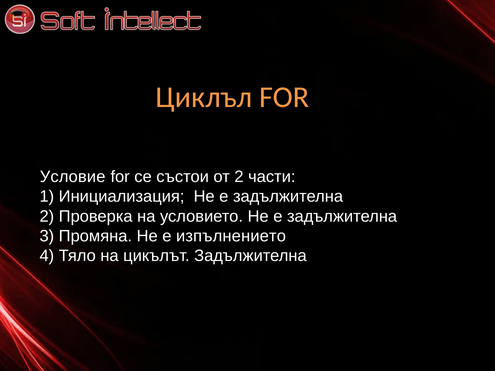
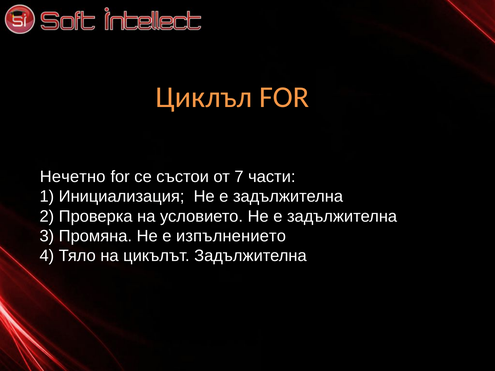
Условие: Условие -> Нечетно
от 2: 2 -> 7
